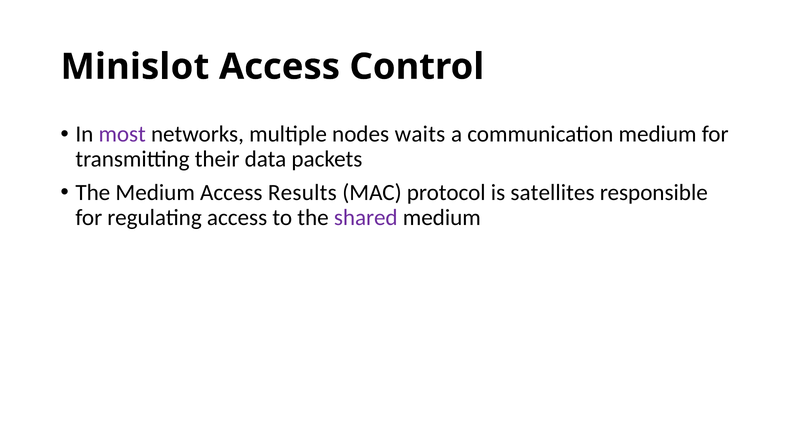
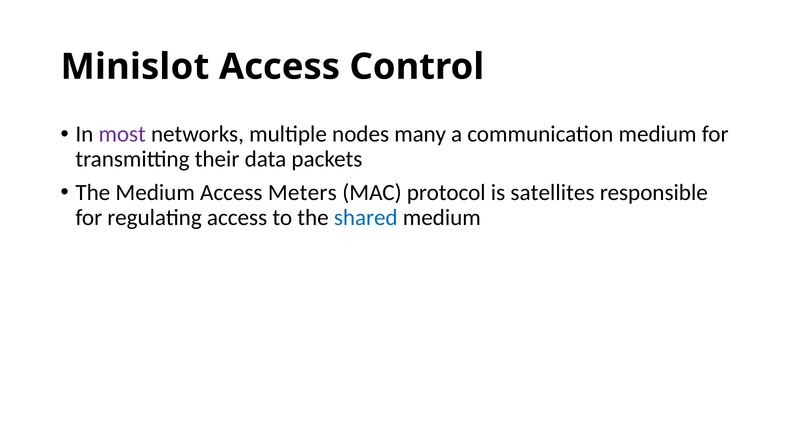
waits: waits -> many
Results: Results -> Meters
shared colour: purple -> blue
